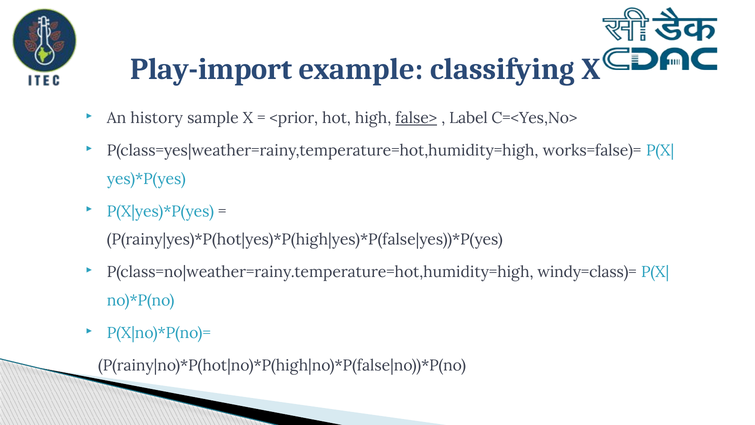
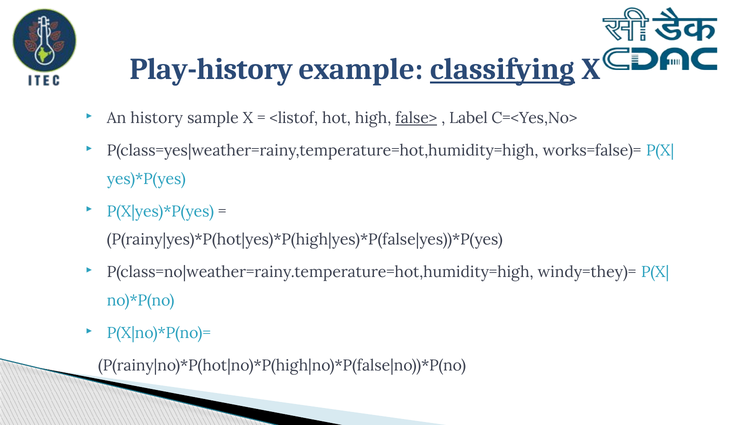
Play-import: Play-import -> Play-history
classifying underline: none -> present
<prior: <prior -> <listof
windy=class)=: windy=class)= -> windy=they)=
